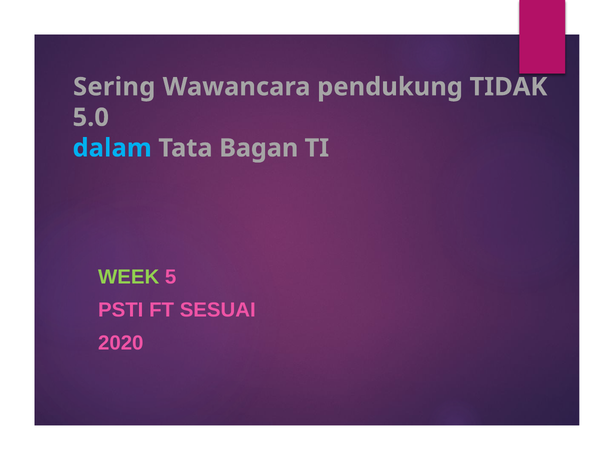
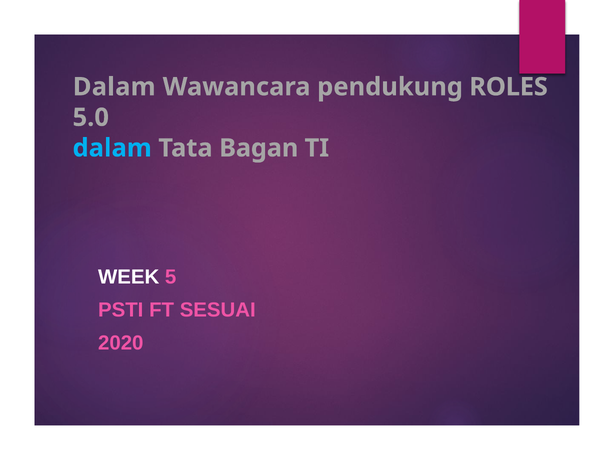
Sering at (114, 87): Sering -> Dalam
TIDAK: TIDAK -> ROLES
WEEK colour: light green -> white
